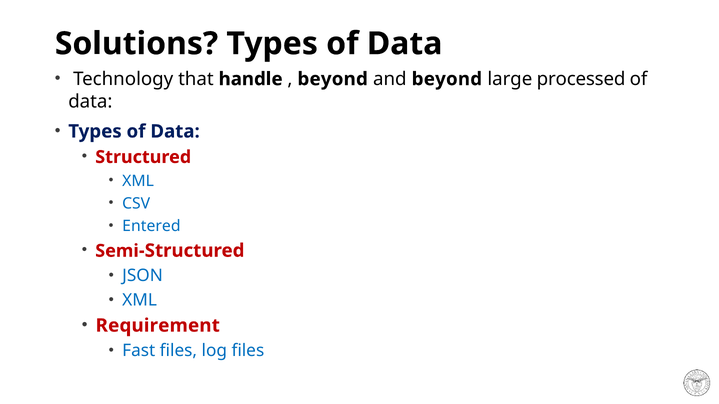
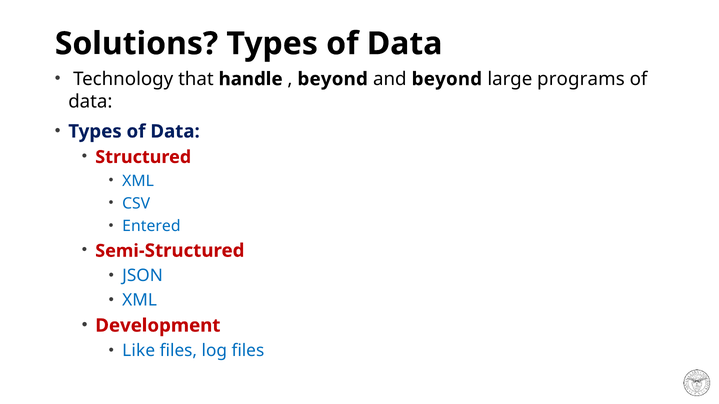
processed: processed -> programs
Requirement: Requirement -> Development
Fast: Fast -> Like
